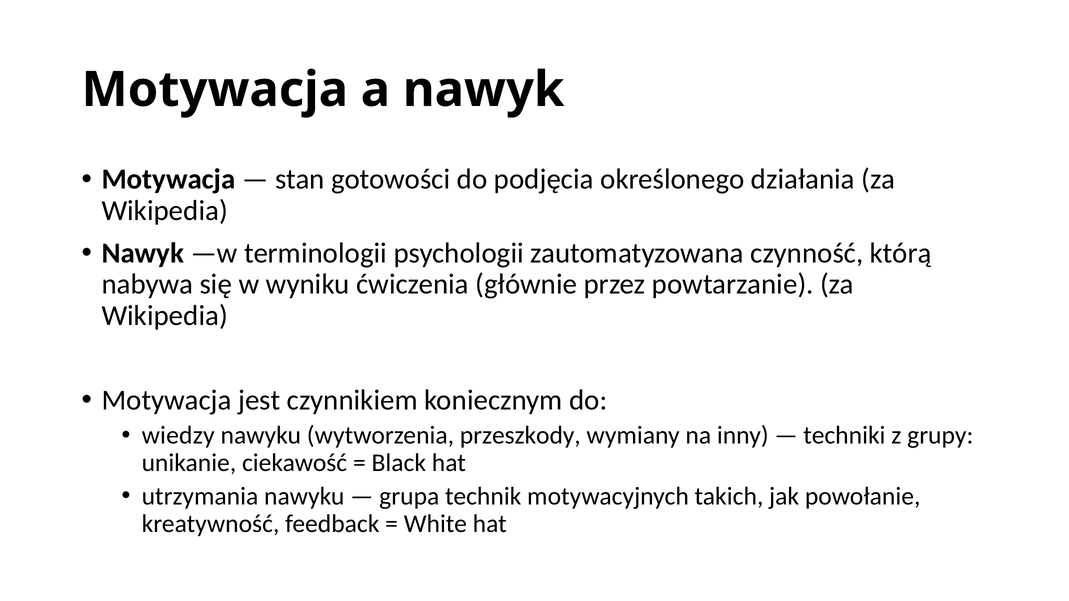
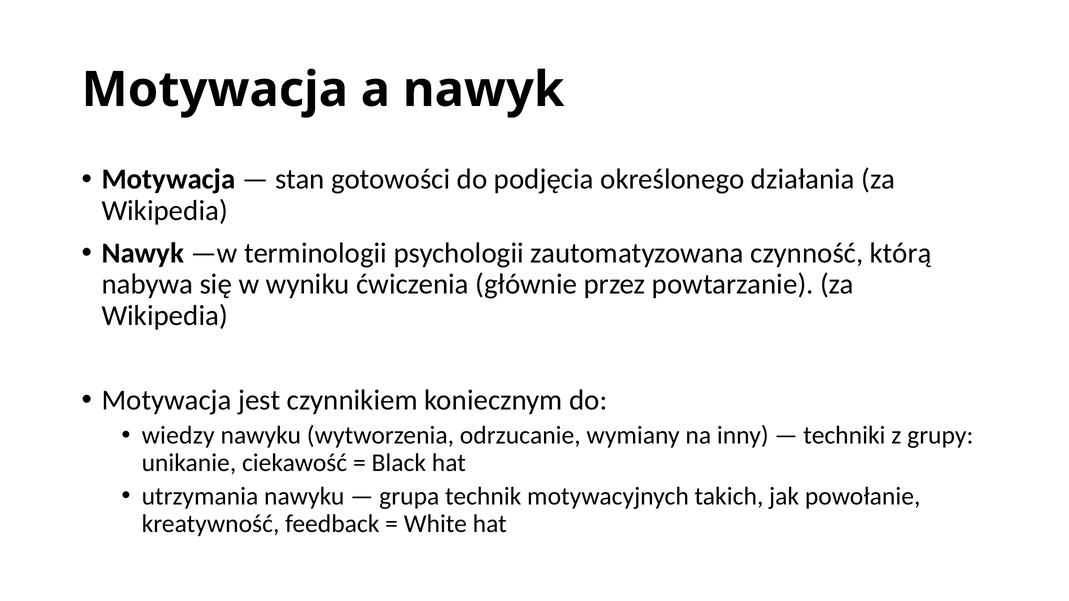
przeszkody: przeszkody -> odrzucanie
